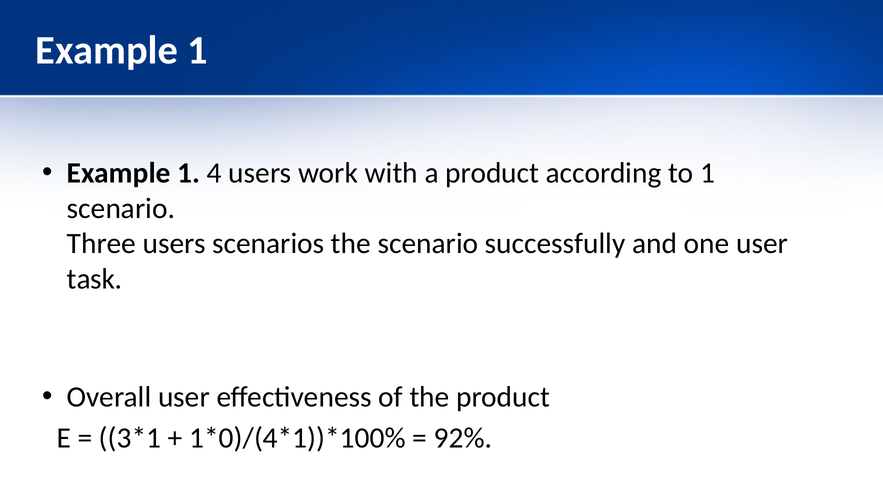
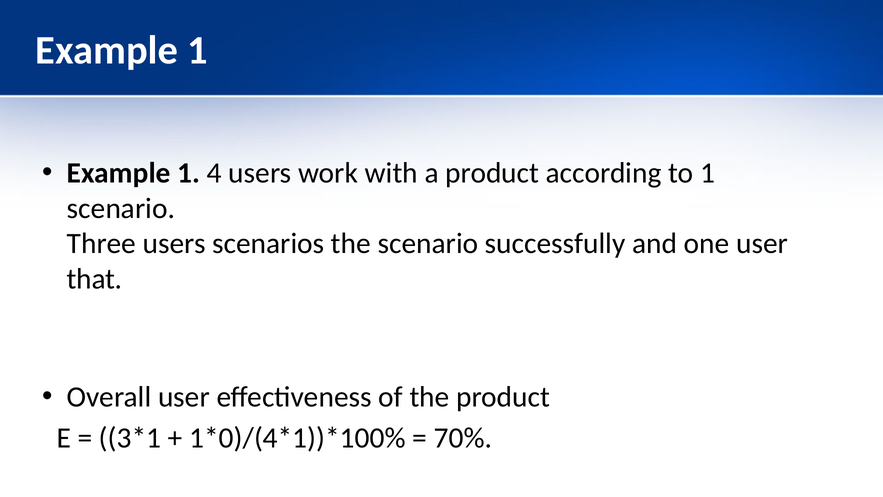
task: task -> that
92%: 92% -> 70%
